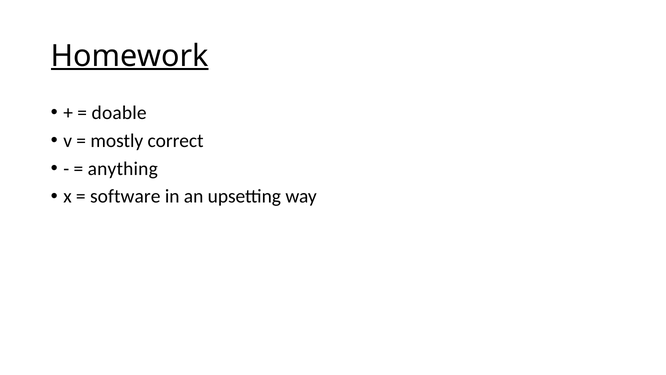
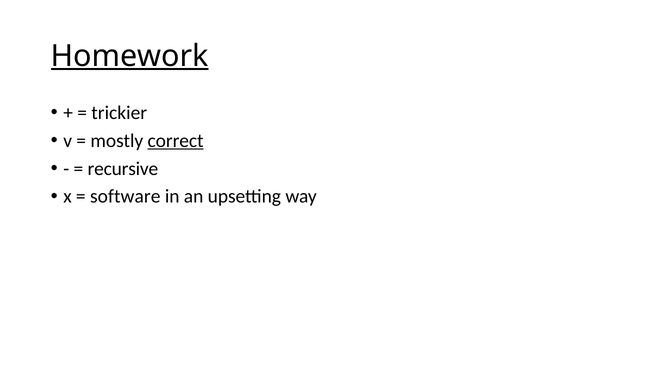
doable: doable -> trickier
correct underline: none -> present
anything: anything -> recursive
